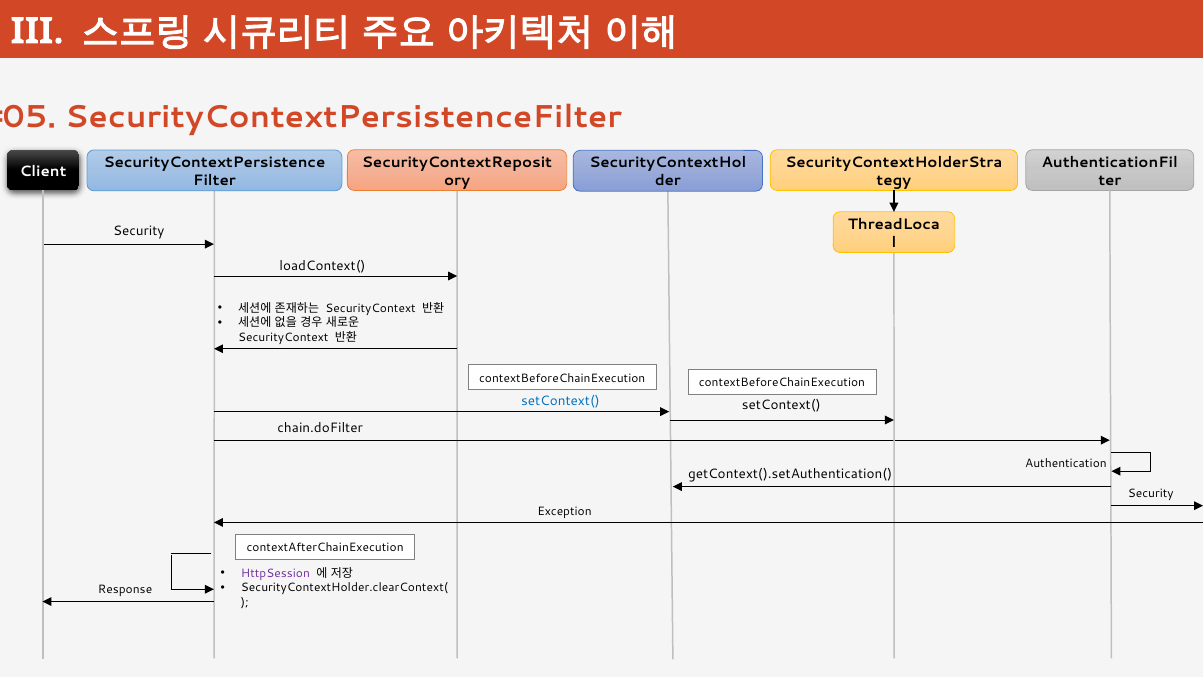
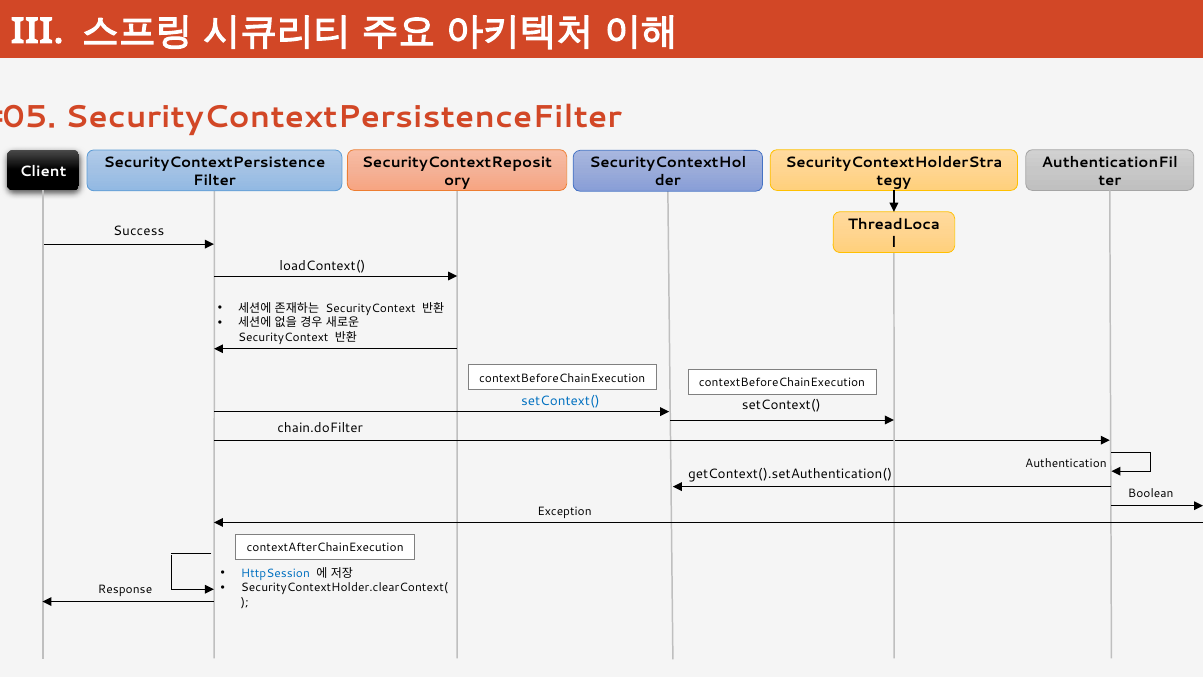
Security at (139, 231): Security -> Success
Security at (1151, 493): Security -> Boolean
HttpSession colour: purple -> blue
